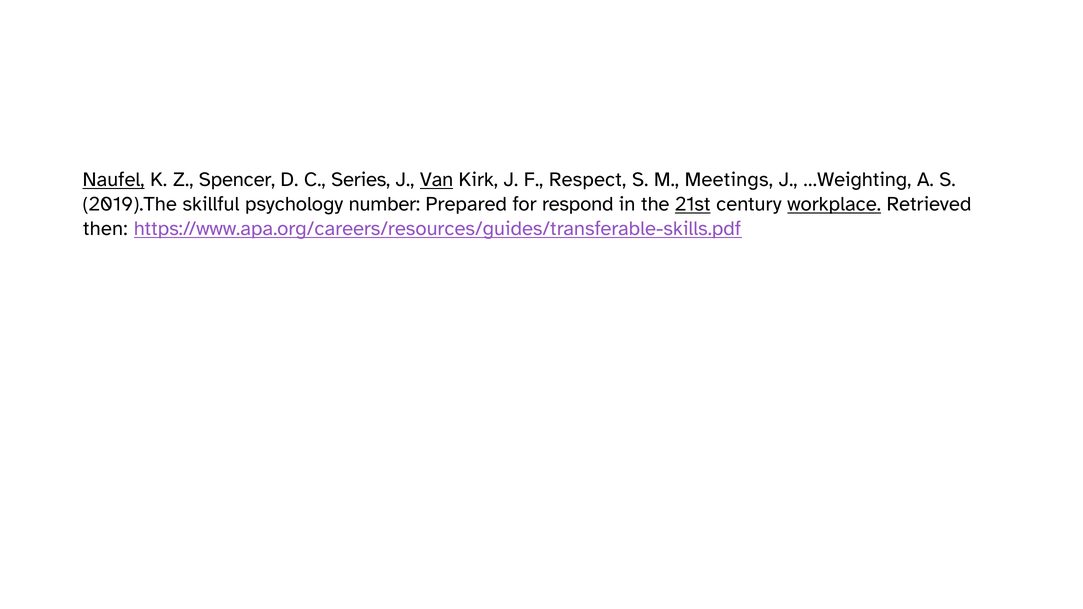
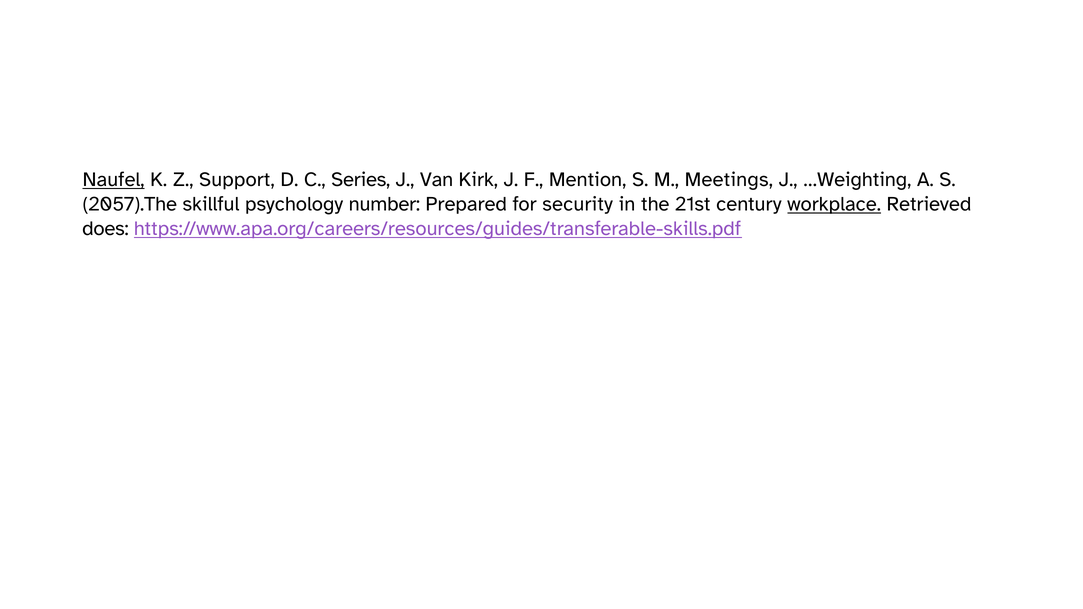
Spencer: Spencer -> Support
Van underline: present -> none
Respect: Respect -> Mention
2019).The: 2019).The -> 2057).The
respond: respond -> security
21st underline: present -> none
then: then -> does
